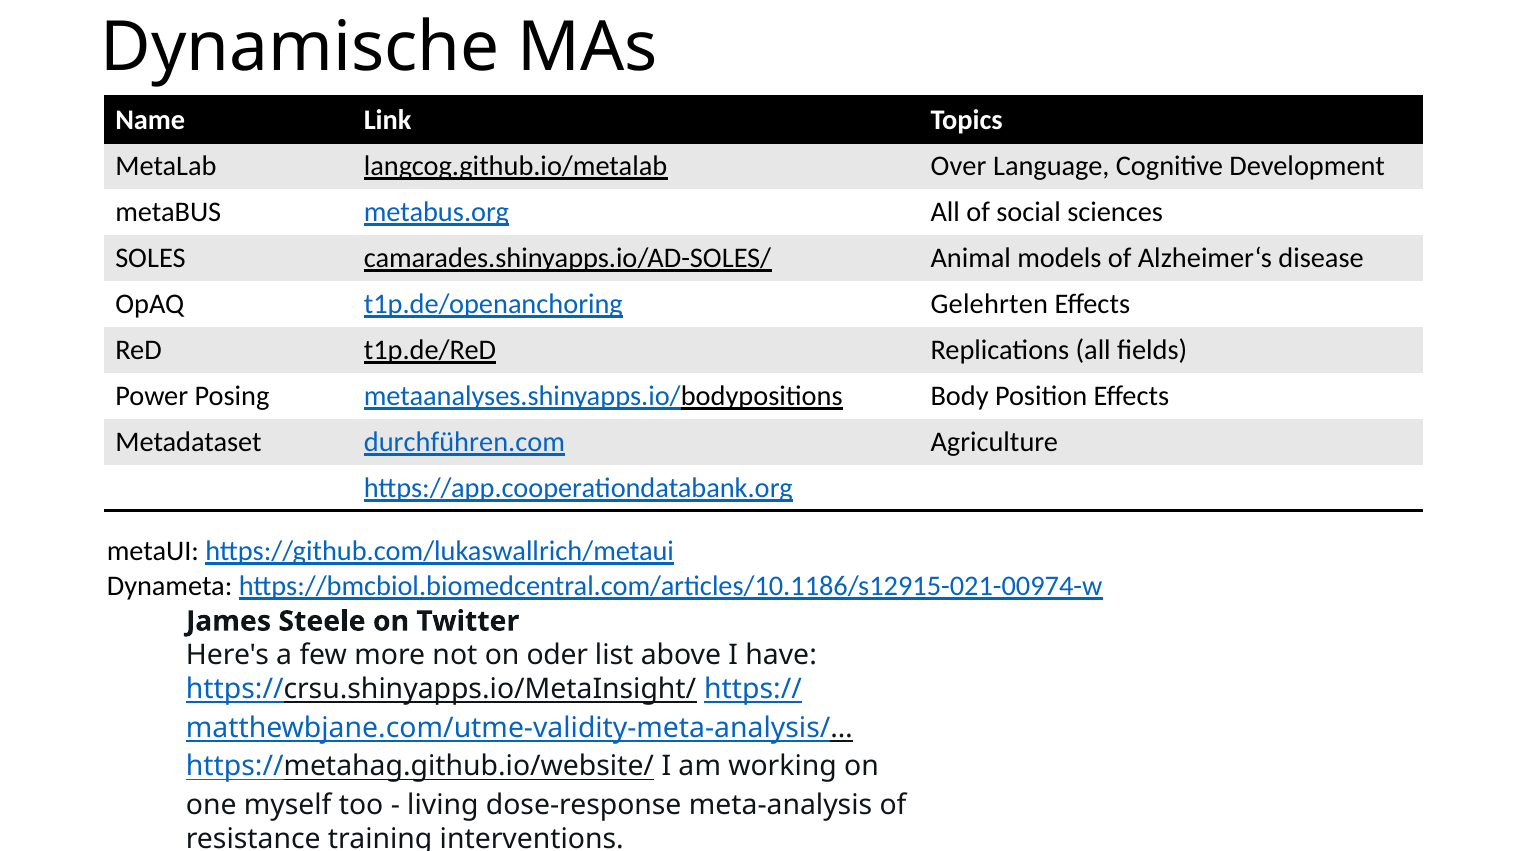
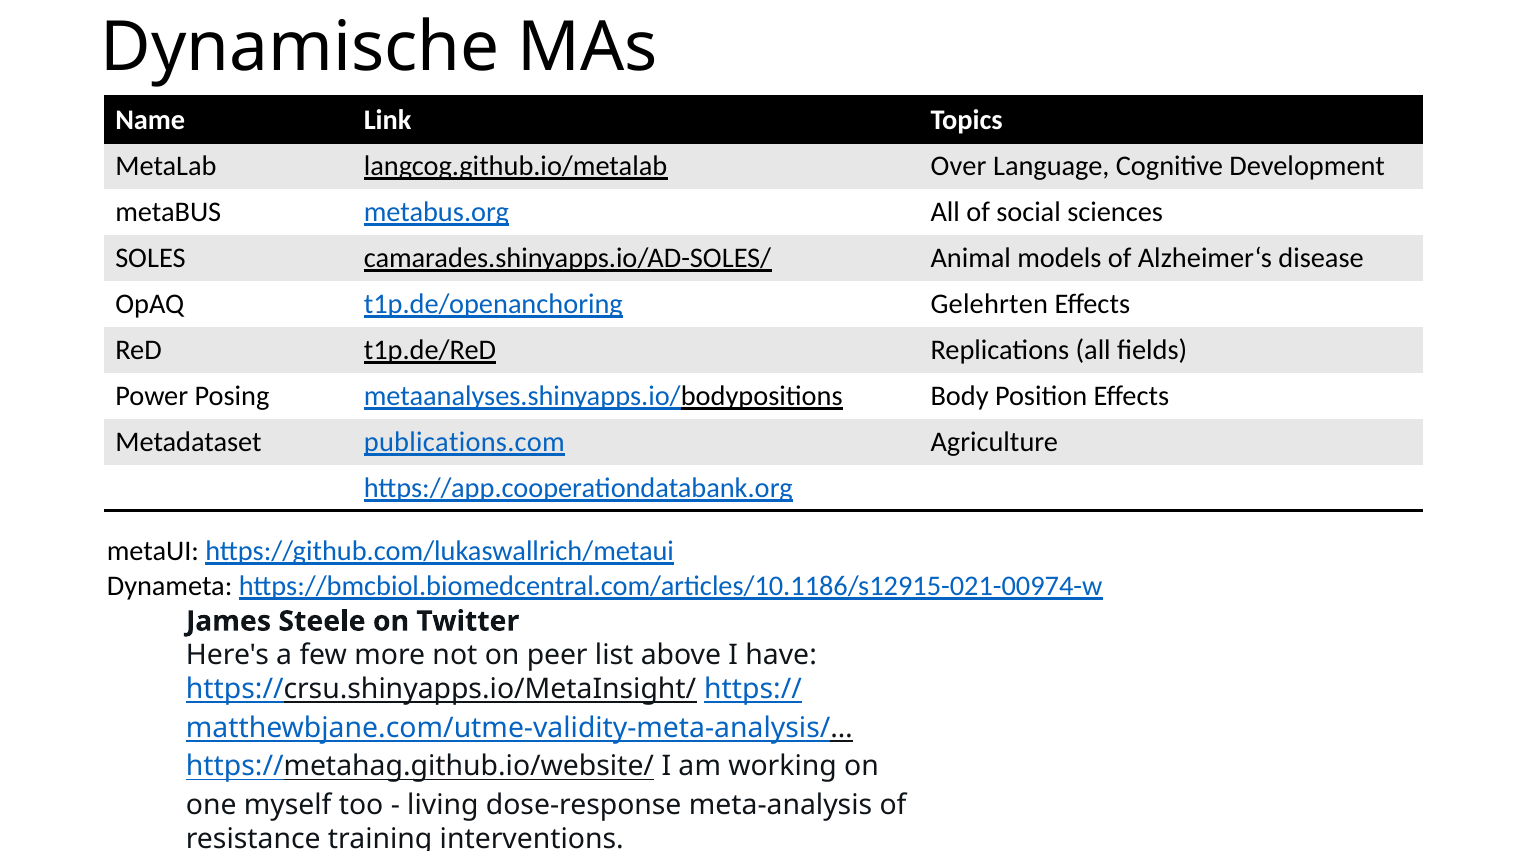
durchführen.com: durchführen.com -> publications.com
oder: oder -> peer
